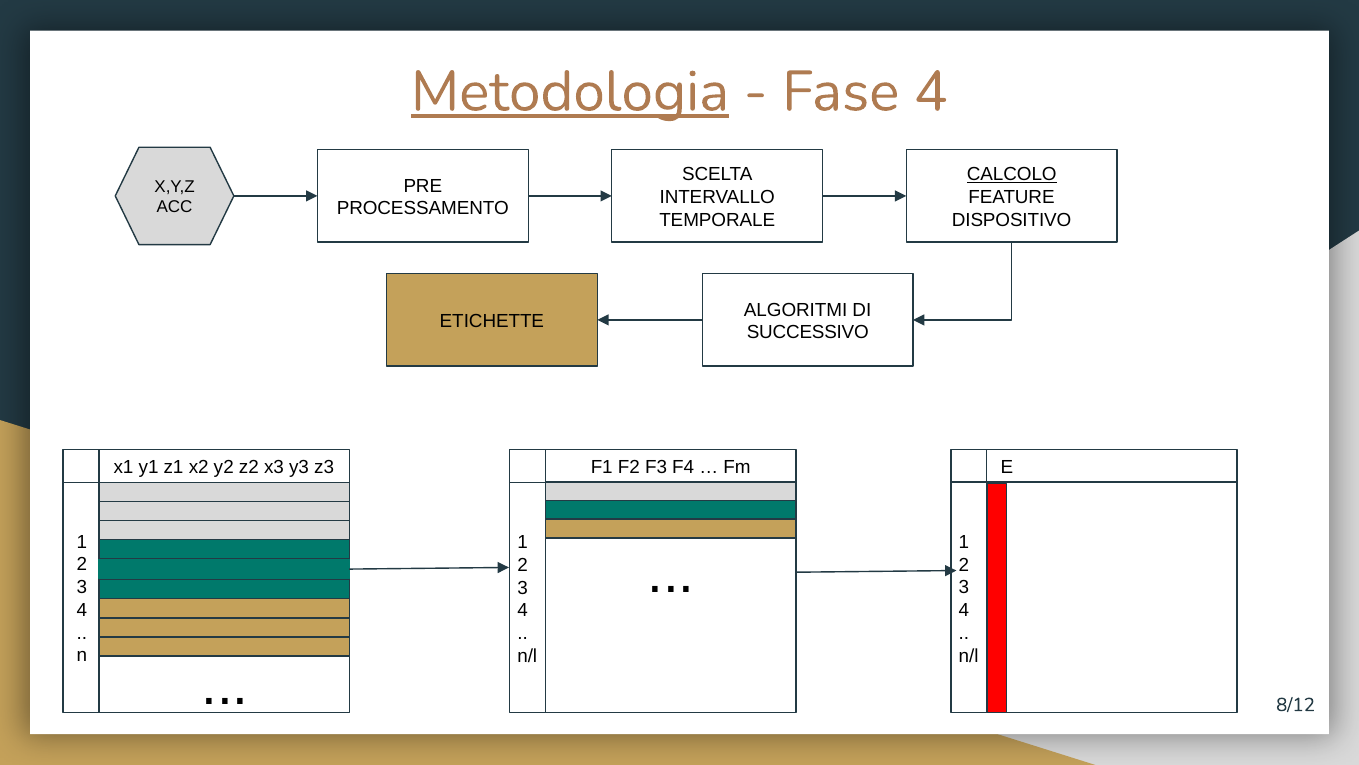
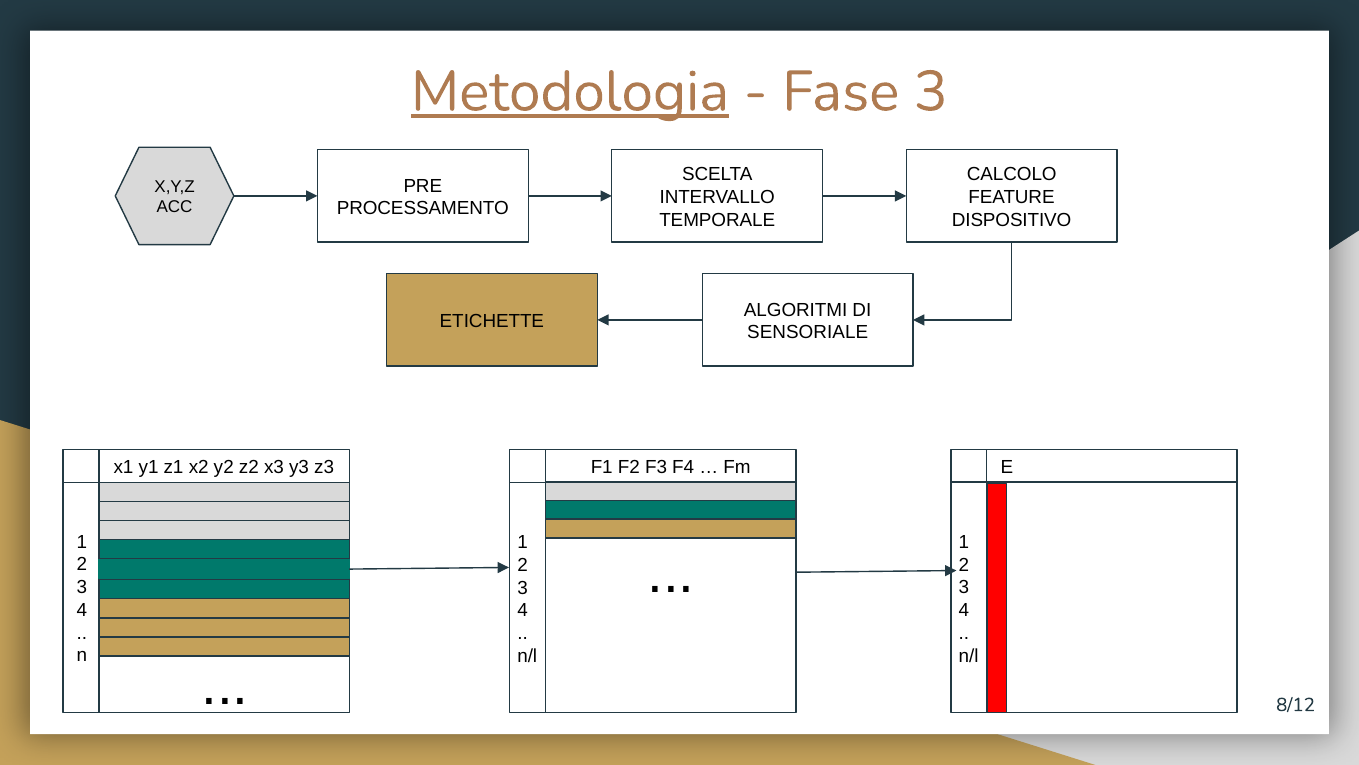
Fase 4: 4 -> 3
CALCOLO underline: present -> none
SUCCESSIVO: SUCCESSIVO -> SENSORIALE
